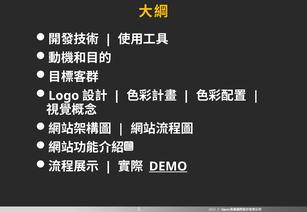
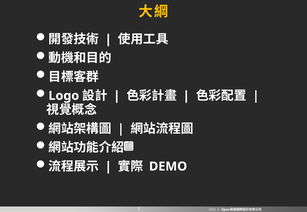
DEMO underline: present -> none
